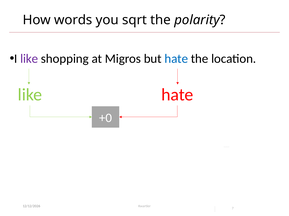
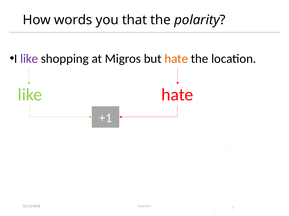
sqrt: sqrt -> that
hate at (176, 59) colour: blue -> orange
+0: +0 -> +1
